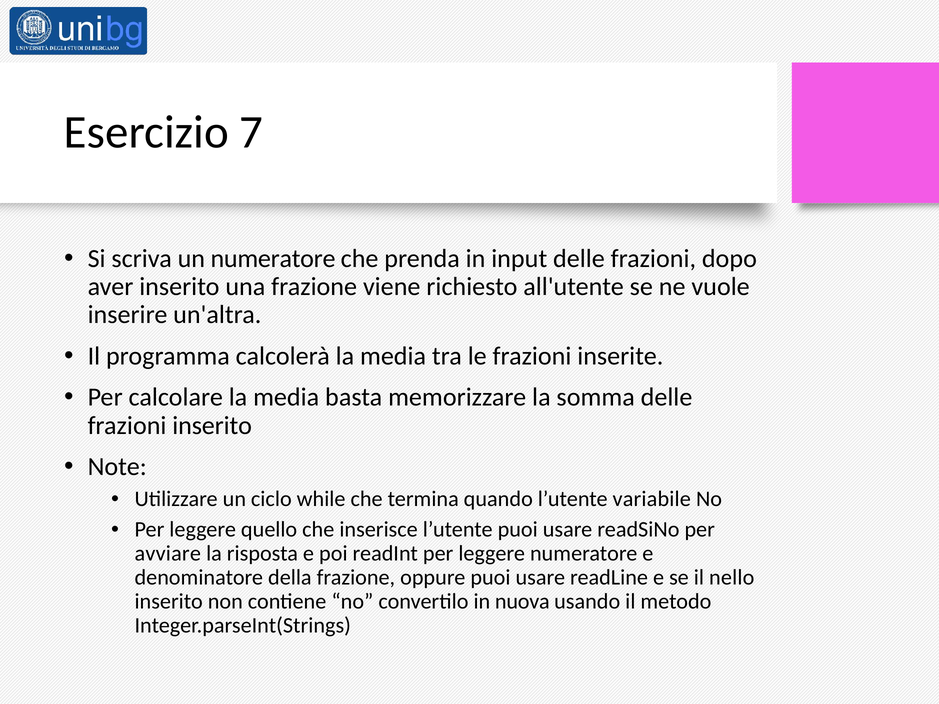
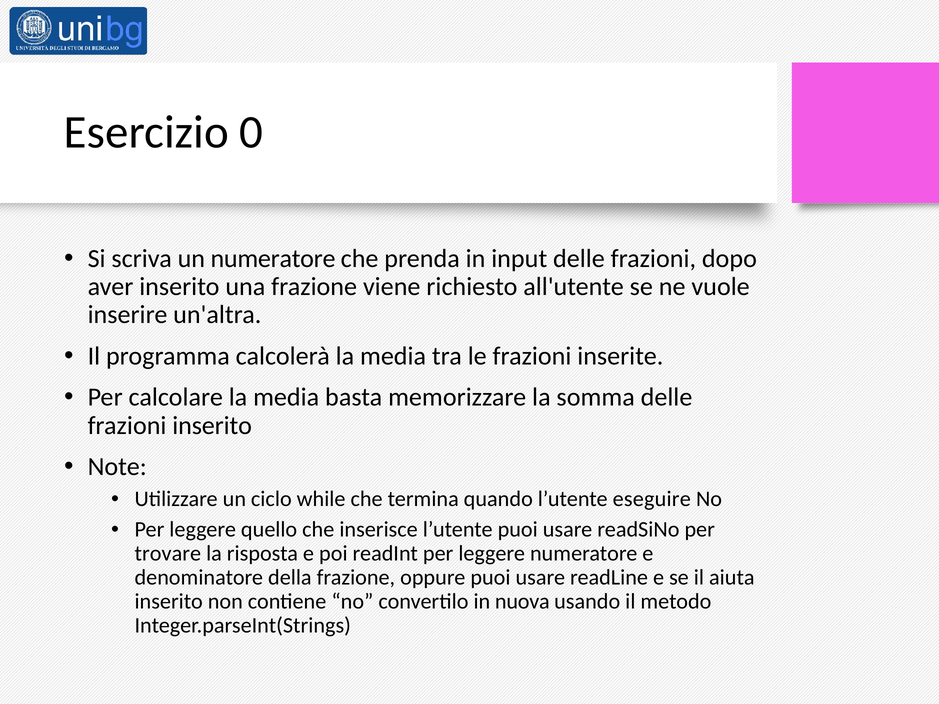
7: 7 -> 0
variabile: variabile -> eseguire
avviare: avviare -> trovare
nello: nello -> aiuta
